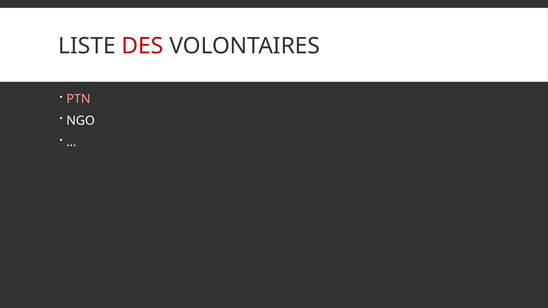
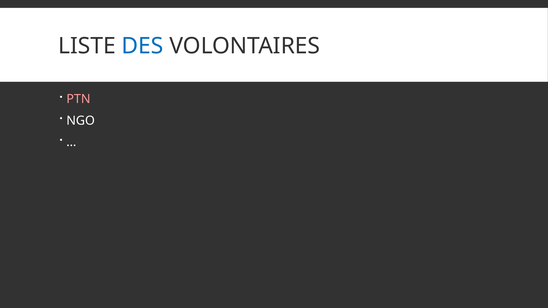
DES colour: red -> blue
